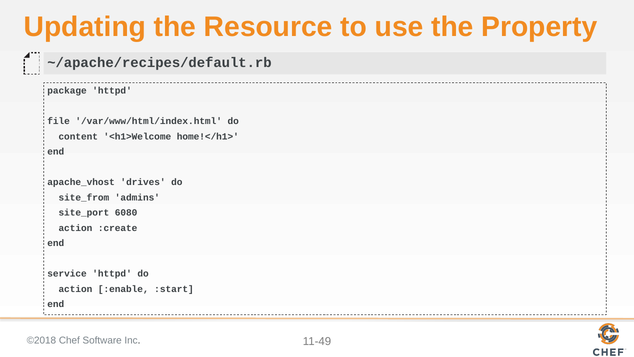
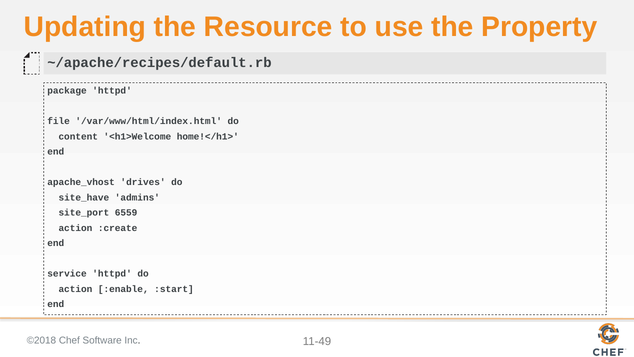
site_from: site_from -> site_have
6080: 6080 -> 6559
